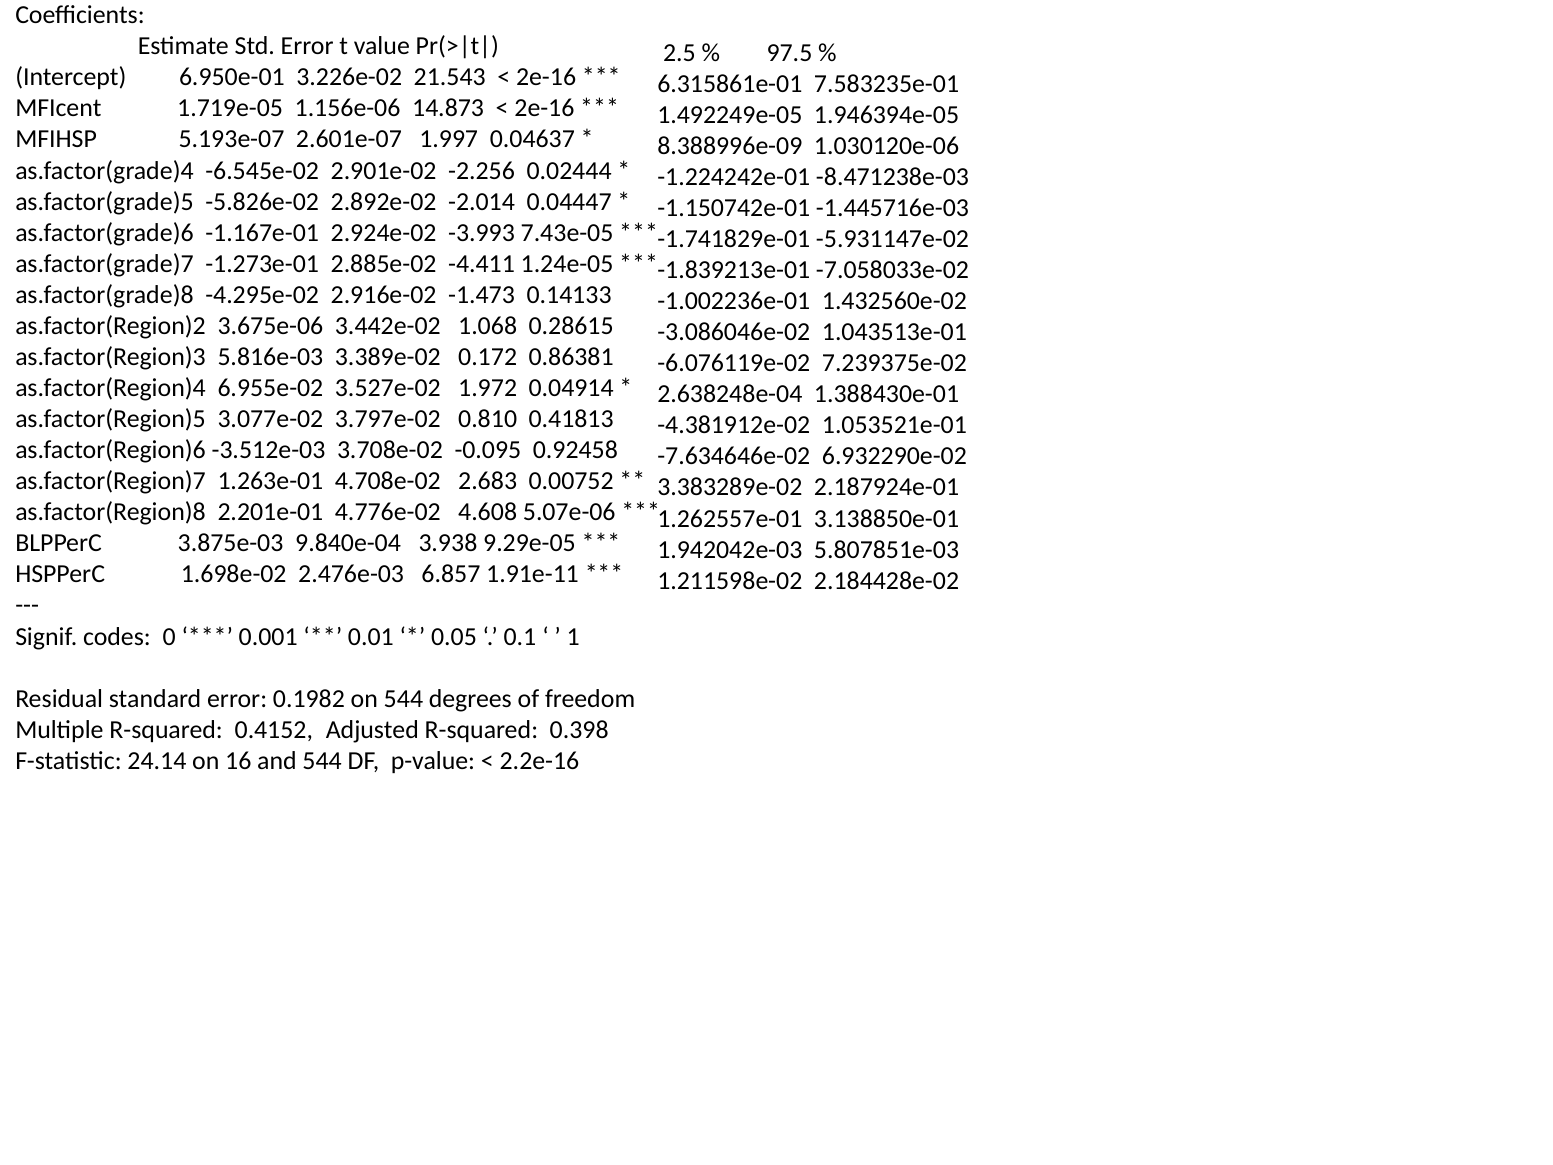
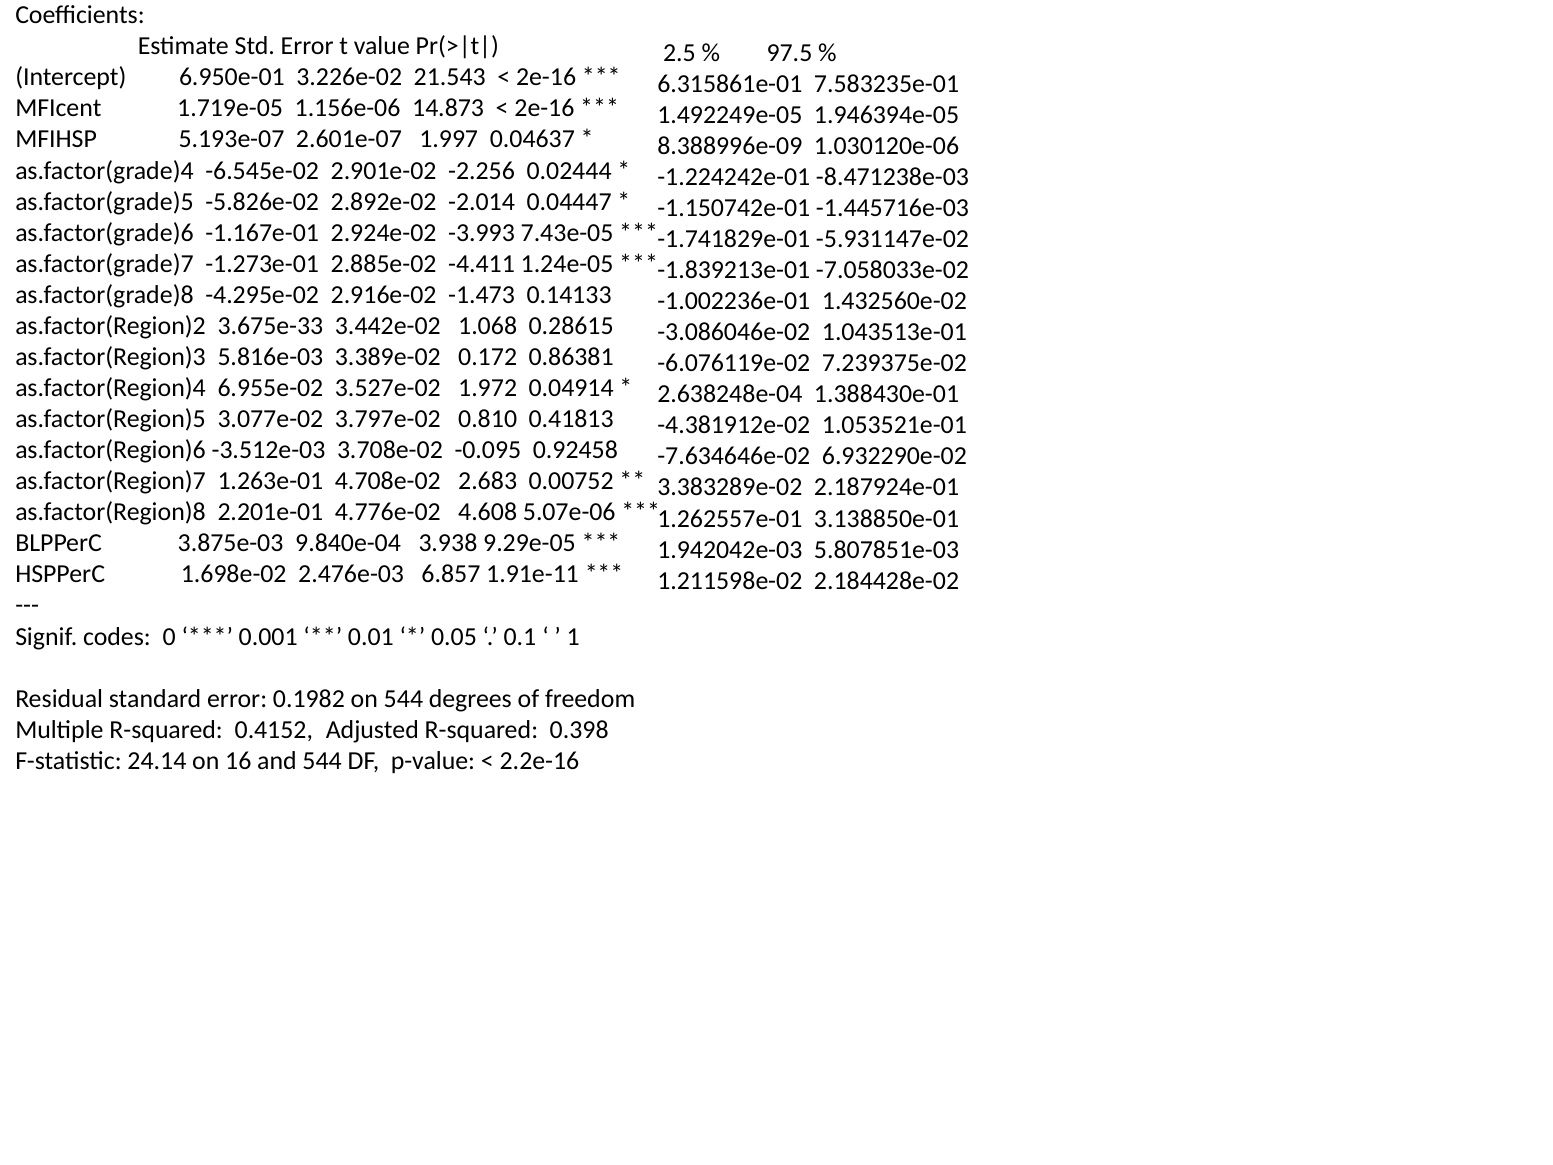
3.675e-06: 3.675e-06 -> 3.675e-33
